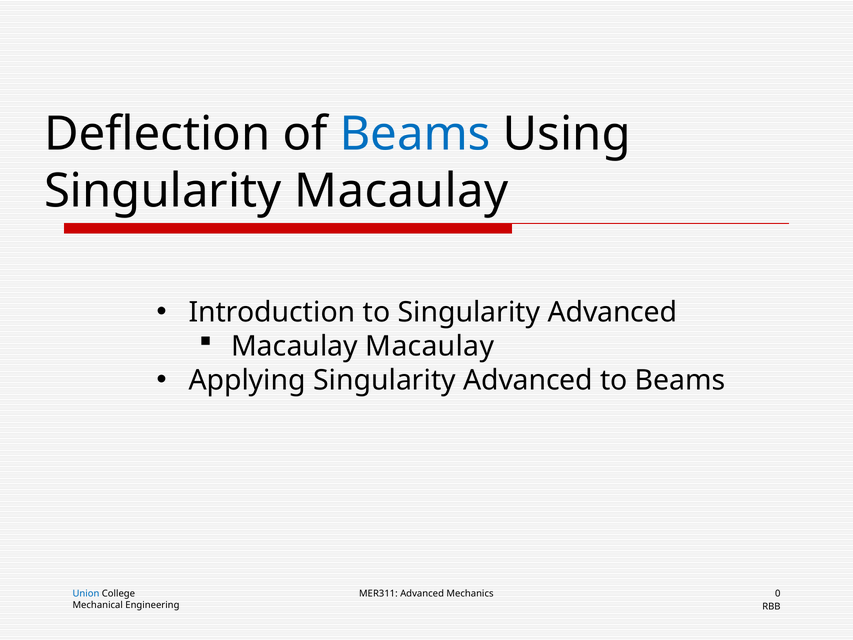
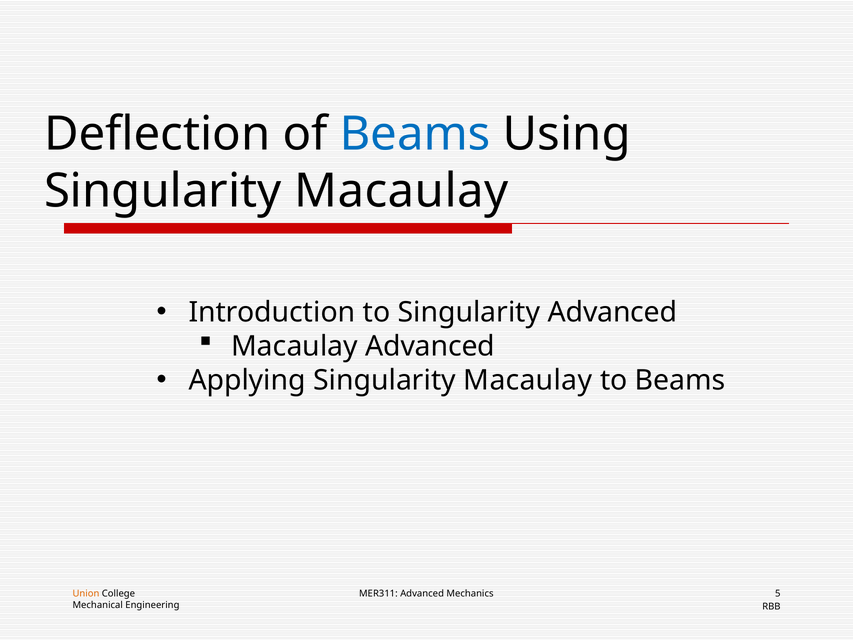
Macaulay Macaulay: Macaulay -> Advanced
Applying Singularity Advanced: Advanced -> Macaulay
Union colour: blue -> orange
0: 0 -> 5
